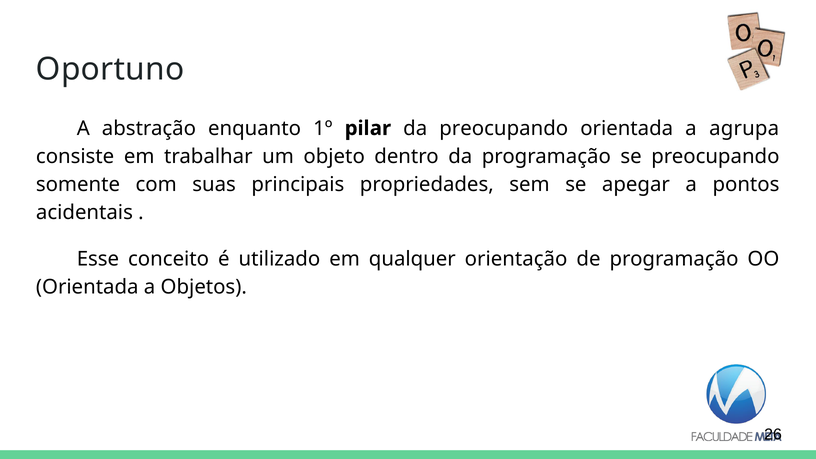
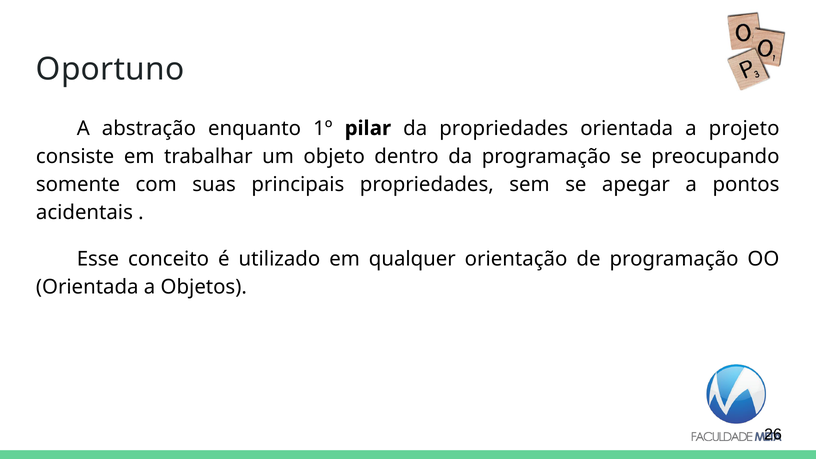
da preocupando: preocupando -> propriedades
agrupa: agrupa -> projeto
